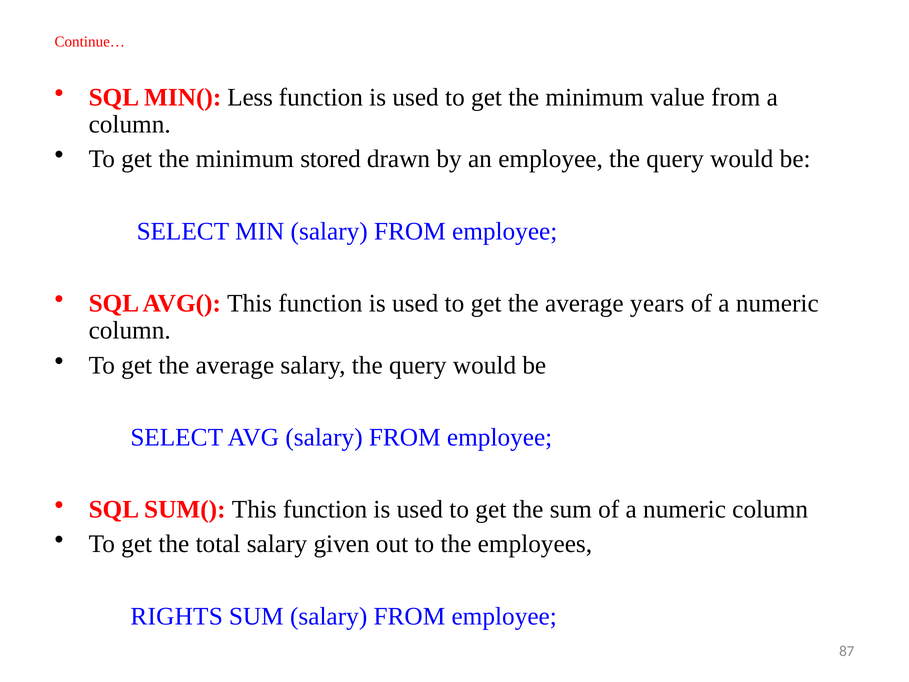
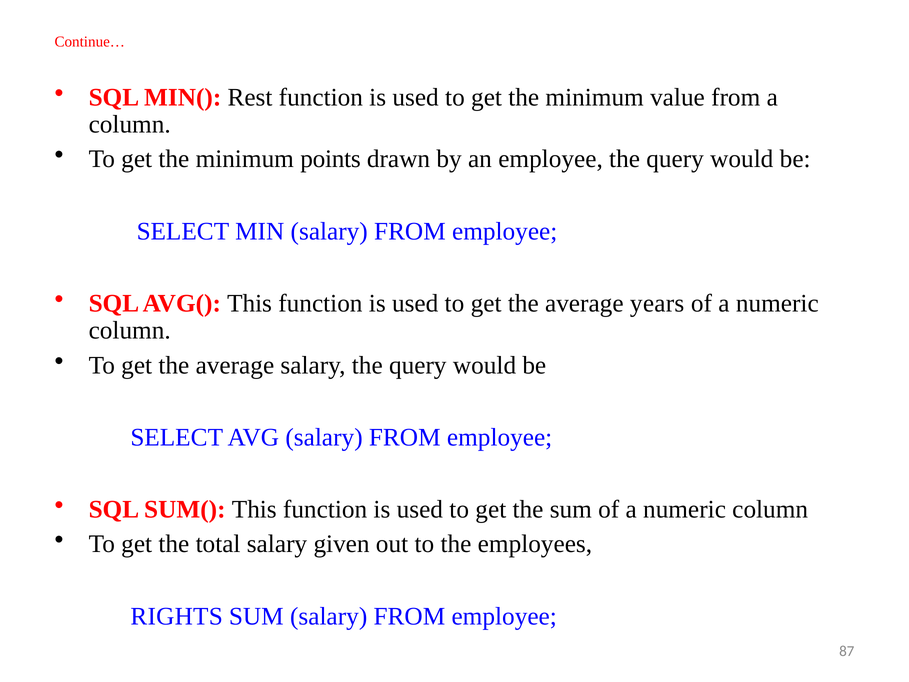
Less: Less -> Rest
stored: stored -> points
